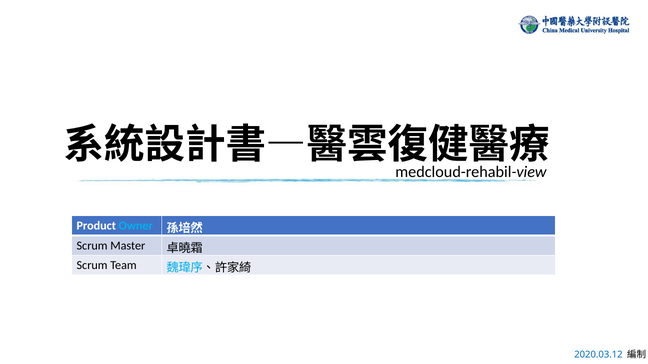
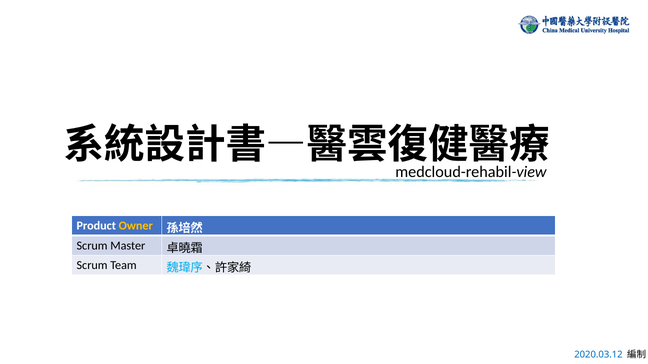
Owner colour: light blue -> yellow
